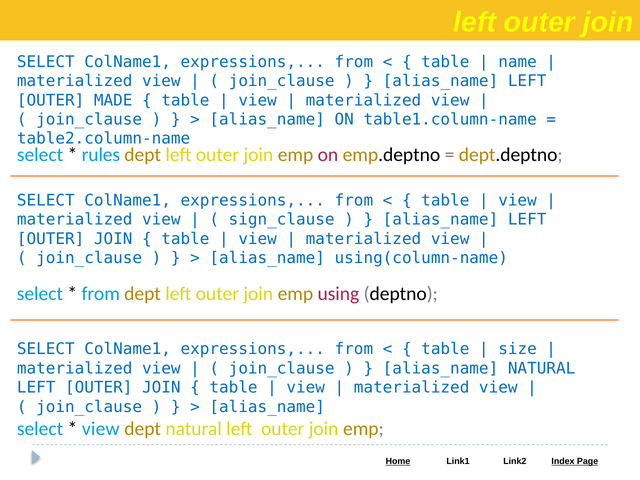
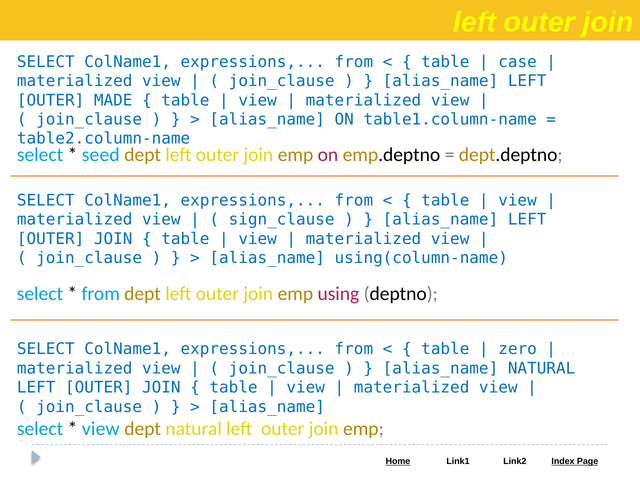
name: name -> case
rules: rules -> seed
size: size -> zero
